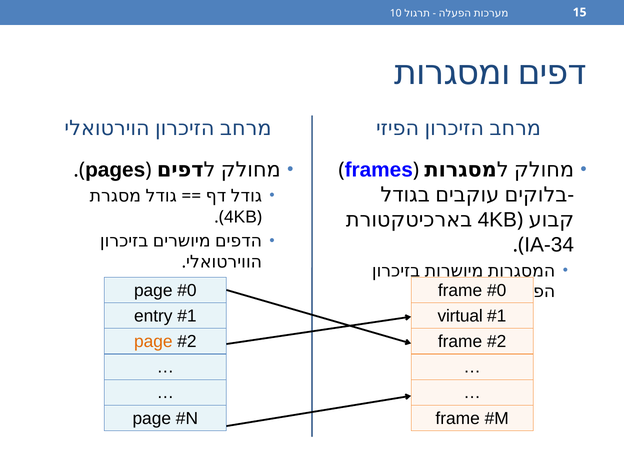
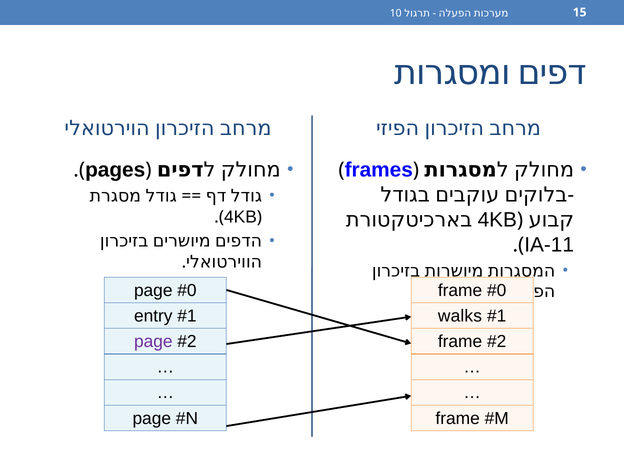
IA-34: IA-34 -> IA-11
virtual: virtual -> walks
page at (153, 342) colour: orange -> purple
